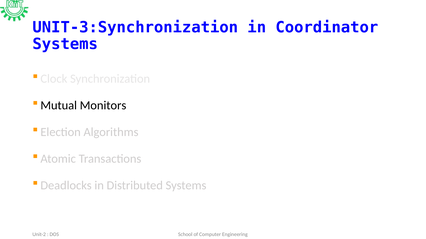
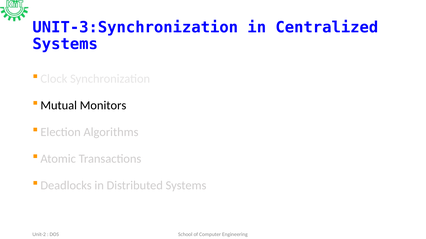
Coordinator: Coordinator -> Centralized
